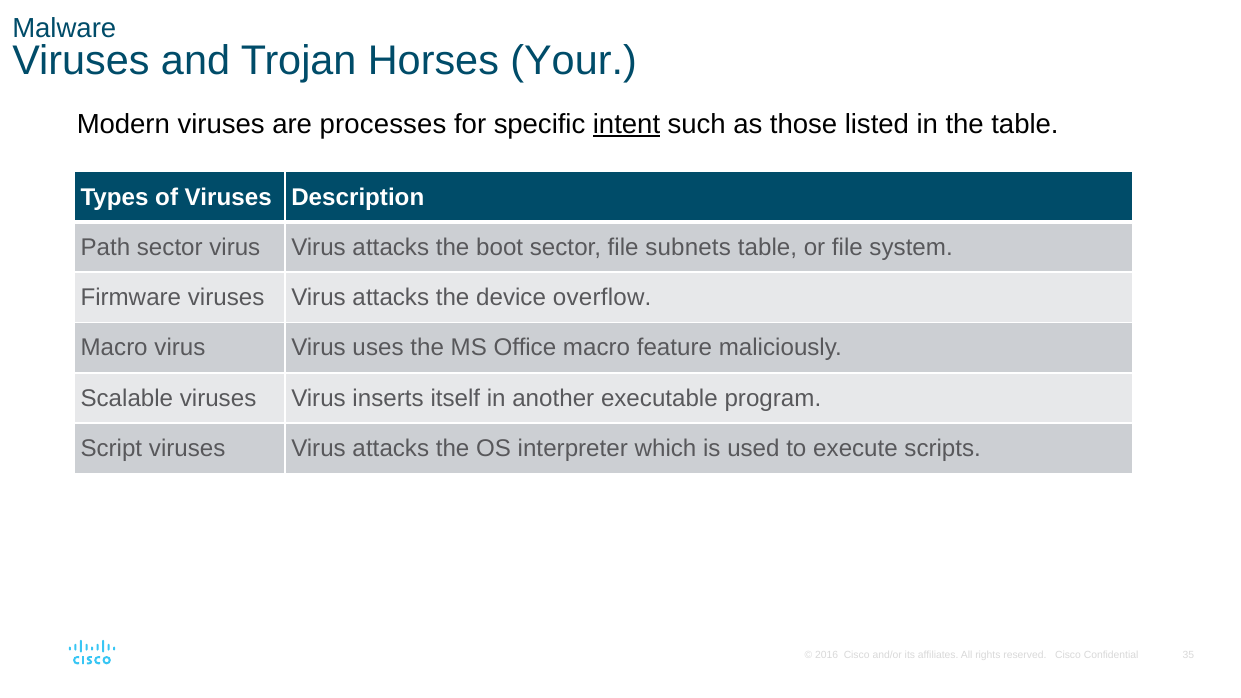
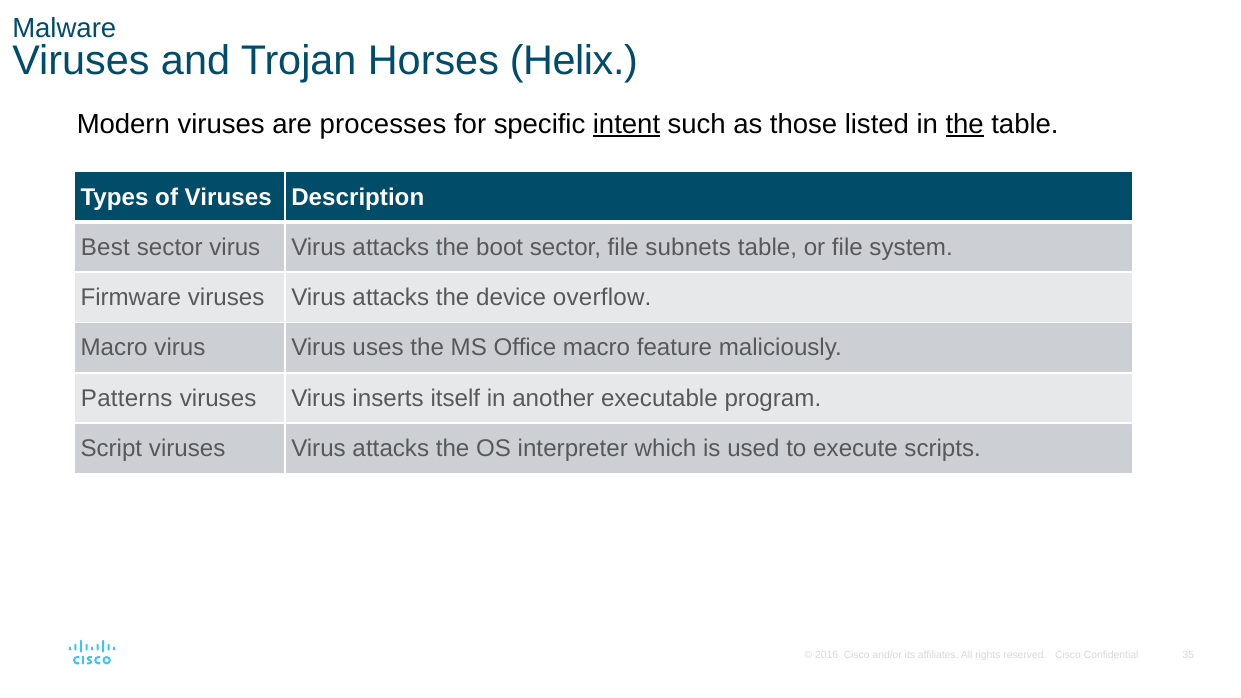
Your: Your -> Helix
the at (965, 124) underline: none -> present
Path: Path -> Best
Scalable: Scalable -> Patterns
